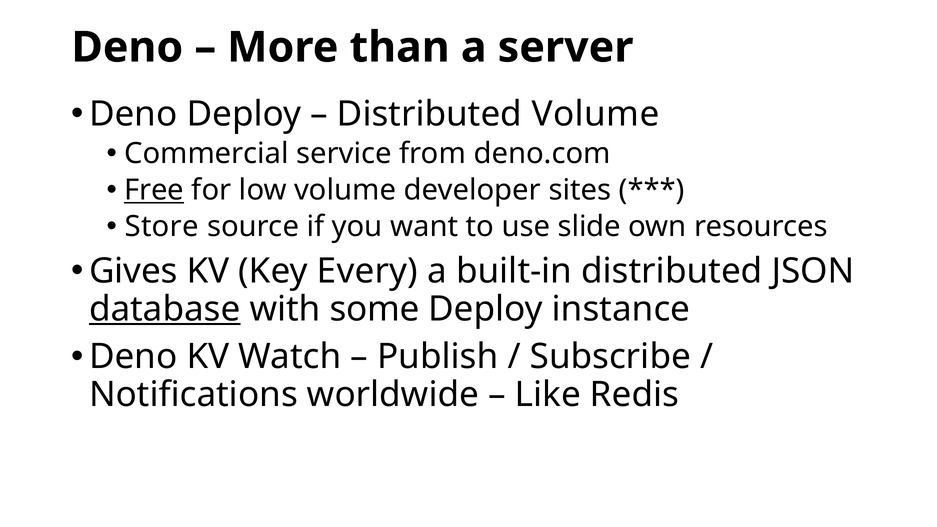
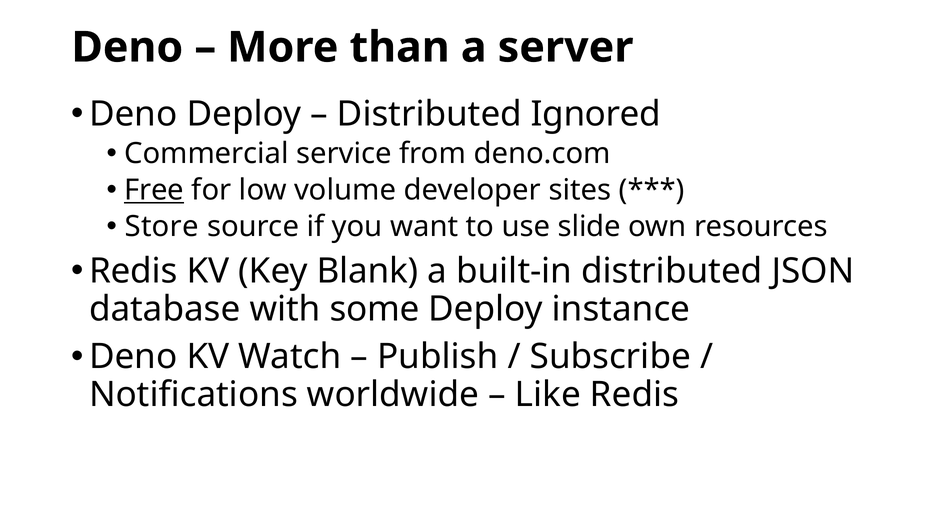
Distributed Volume: Volume -> Ignored
Gives at (133, 271): Gives -> Redis
Every: Every -> Blank
database underline: present -> none
